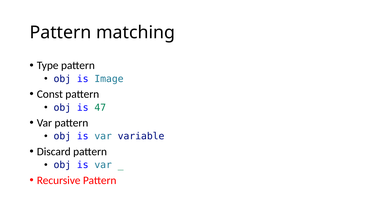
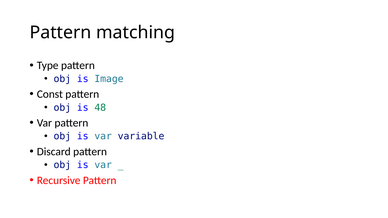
47: 47 -> 48
